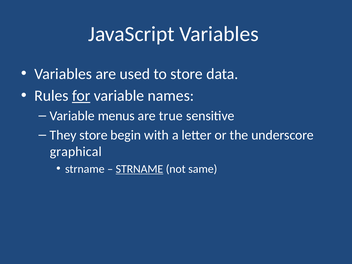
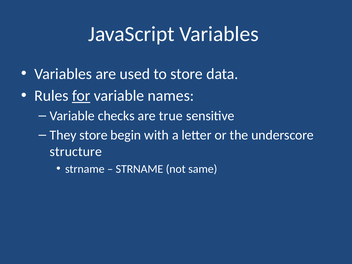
menus: menus -> checks
graphical: graphical -> structure
STRNAME at (139, 169) underline: present -> none
